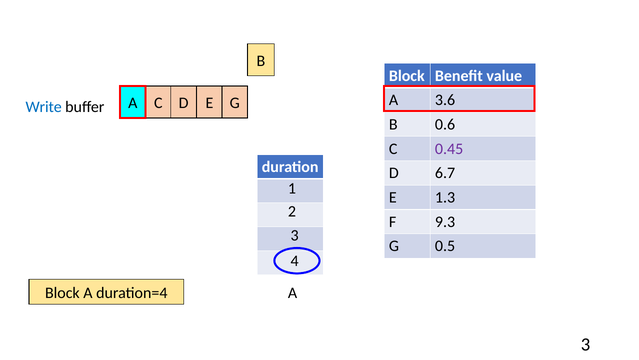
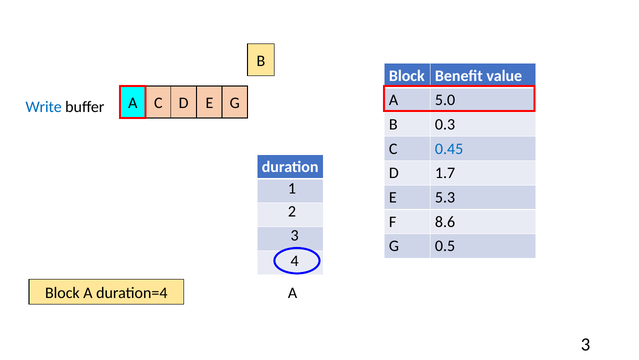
3.6: 3.6 -> 5.0
0.6: 0.6 -> 0.3
0.45 colour: purple -> blue
6.7: 6.7 -> 1.7
1.3: 1.3 -> 5.3
9.3: 9.3 -> 8.6
